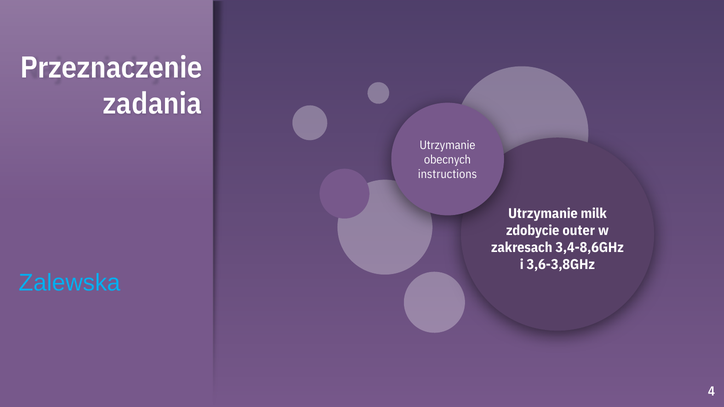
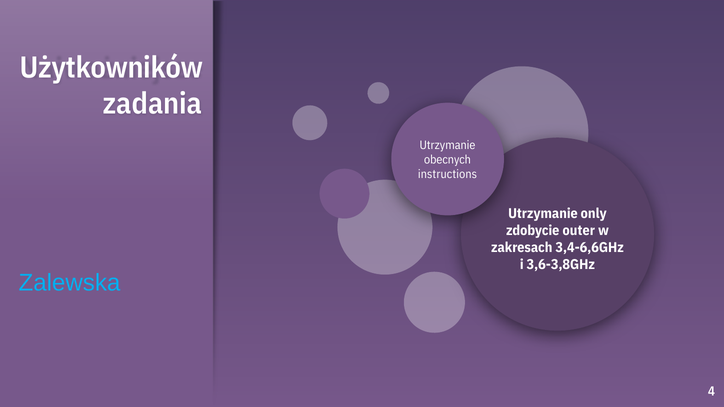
Przeznaczenie: Przeznaczenie -> Użytkowników
milk: milk -> only
3,4-8,6GHz: 3,4-8,6GHz -> 3,4-6,6GHz
